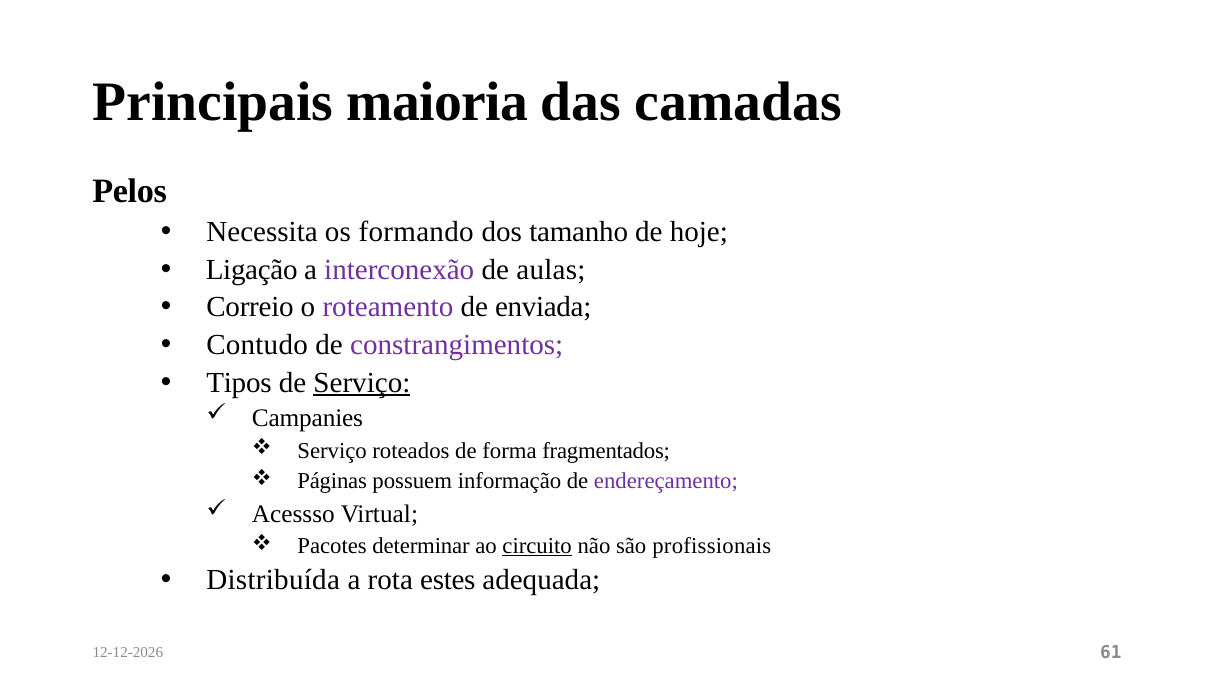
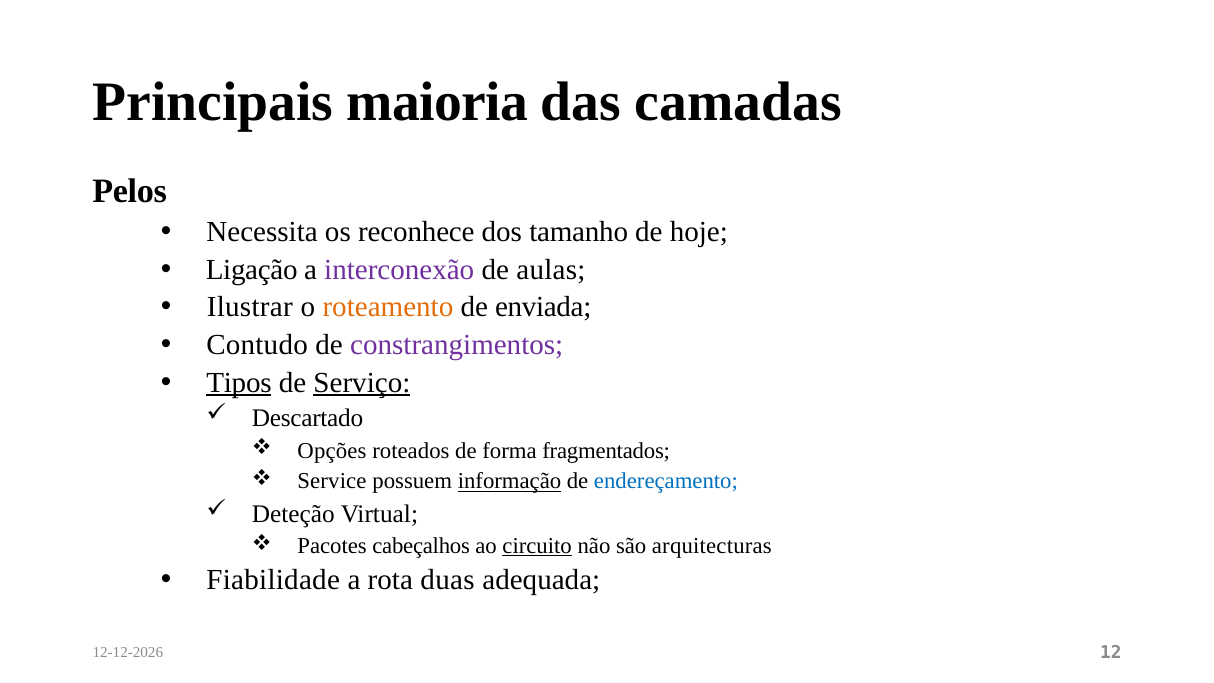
formando: formando -> reconhece
Correio: Correio -> Ilustrar
roteamento colour: purple -> orange
Tipos underline: none -> present
Campanies: Campanies -> Descartado
Serviço at (332, 450): Serviço -> Opções
Páginas: Páginas -> Service
informação underline: none -> present
endereçamento colour: purple -> blue
Acessso: Acessso -> Deteção
determinar: determinar -> cabeçalhos
profissionais: profissionais -> arquitecturas
Distribuída: Distribuída -> Fiabilidade
estes: estes -> duas
61: 61 -> 12
